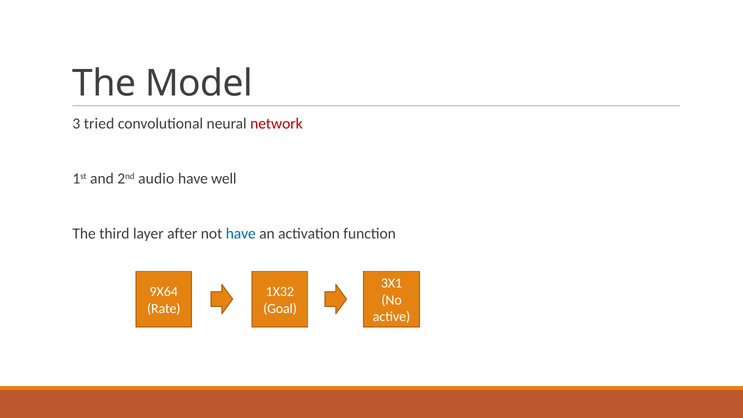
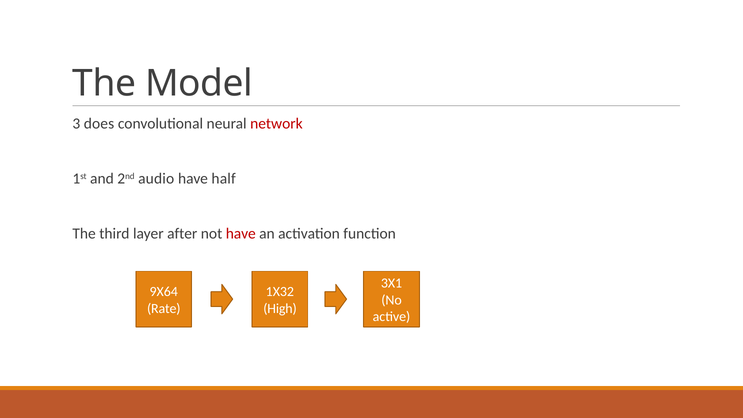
tried: tried -> does
well: well -> half
have at (241, 234) colour: blue -> red
Goal: Goal -> High
